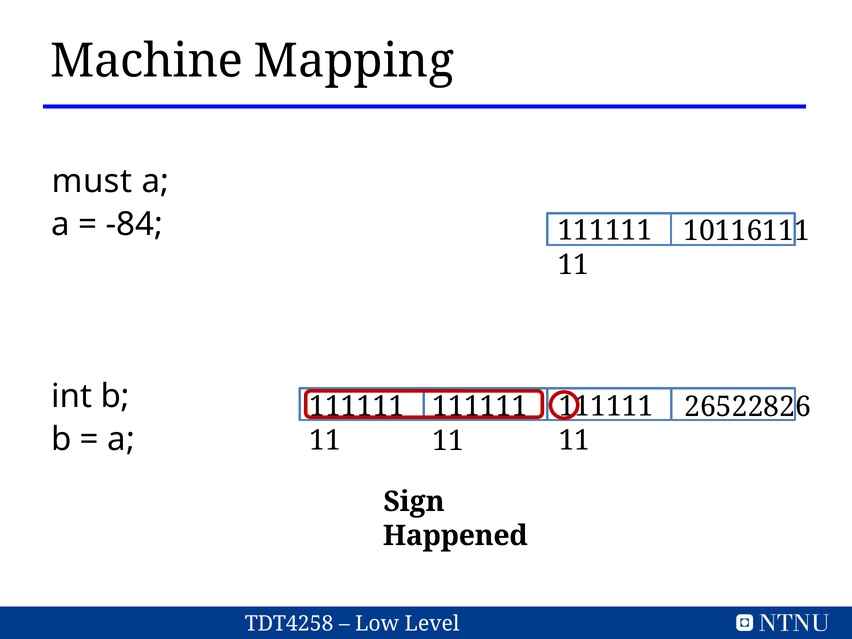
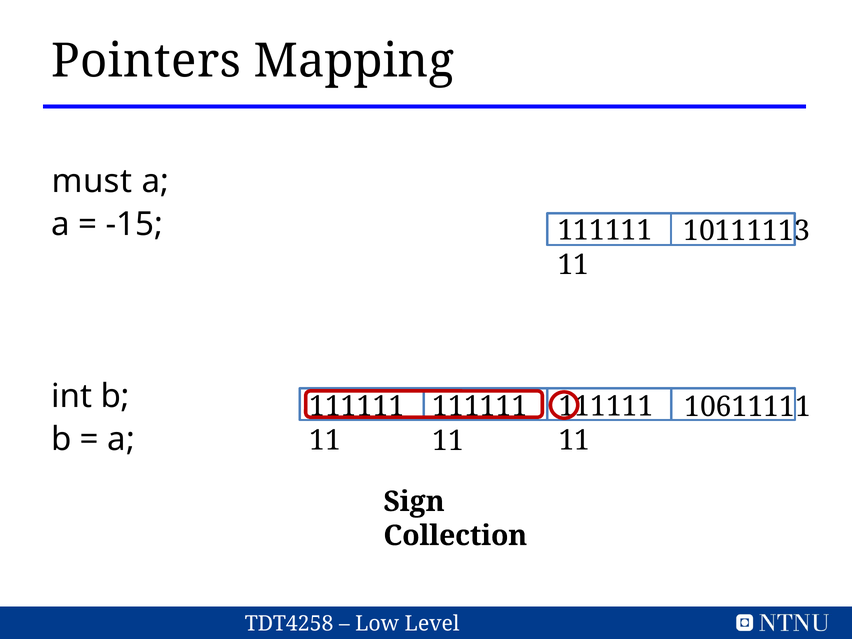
Machine: Machine -> Pointers
-84: -84 -> -15
10116111: 10116111 -> 10111113
26522826: 26522826 -> 10611111
Happened: Happened -> Collection
